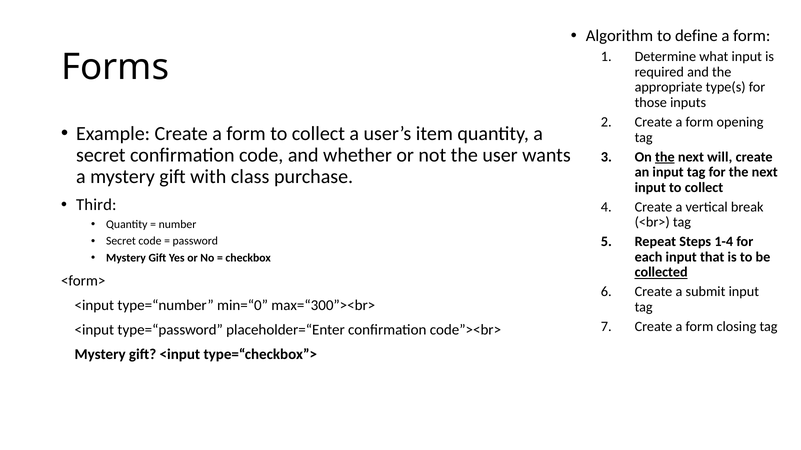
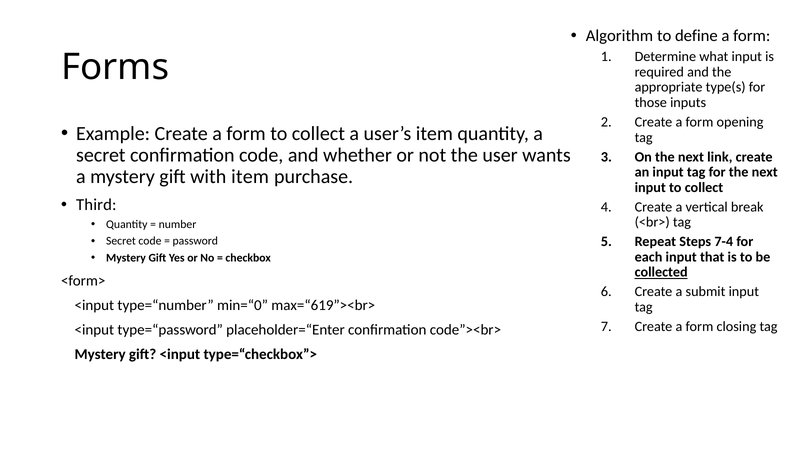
the at (665, 157) underline: present -> none
will: will -> link
with class: class -> item
1-4: 1-4 -> 7-4
max=“300”><br>: max=“300”><br> -> max=“619”><br>
